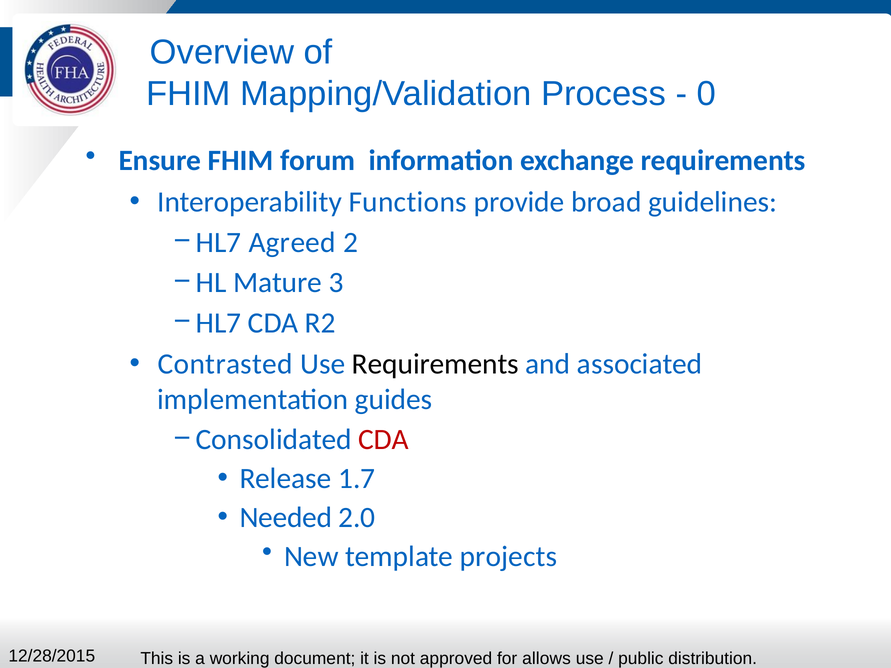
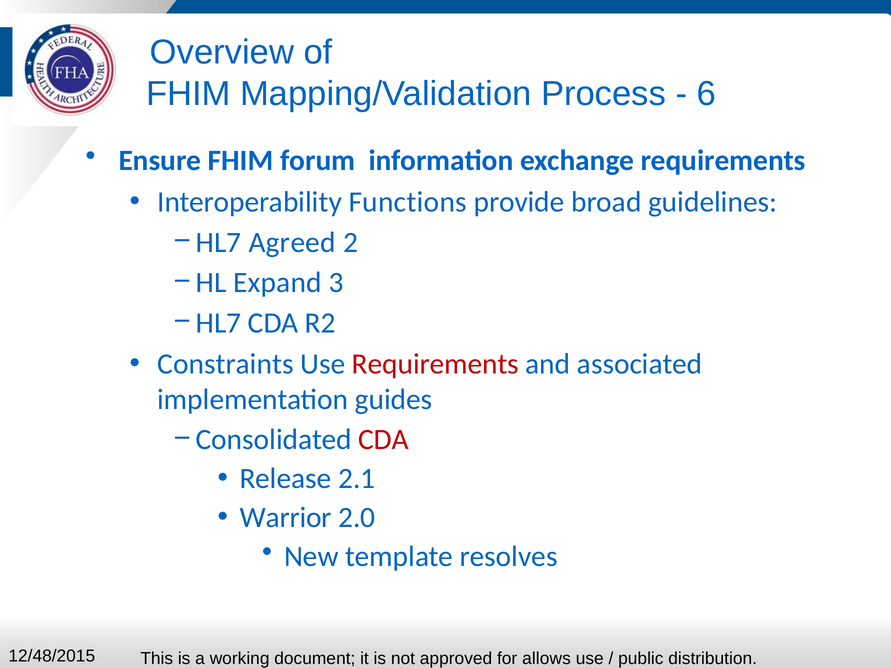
0: 0 -> 6
Mature: Mature -> Expand
Contrasted: Contrasted -> Constraints
Requirements at (435, 364) colour: black -> red
1.7: 1.7 -> 2.1
Needed: Needed -> Warrior
projects: projects -> resolves
12/28/2015: 12/28/2015 -> 12/48/2015
